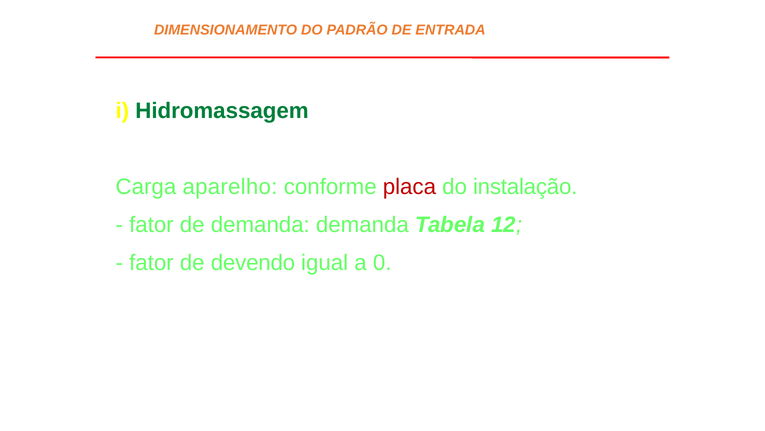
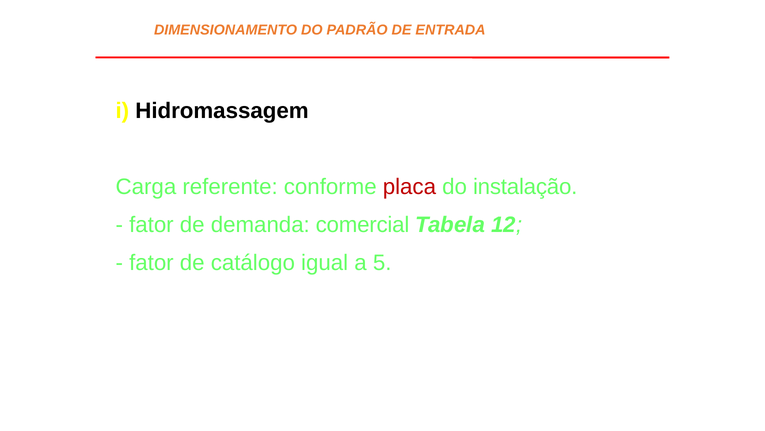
Hidromassagem colour: green -> black
aparelho: aparelho -> referente
demanda demanda: demanda -> comercial
devendo: devendo -> catálogo
0: 0 -> 5
